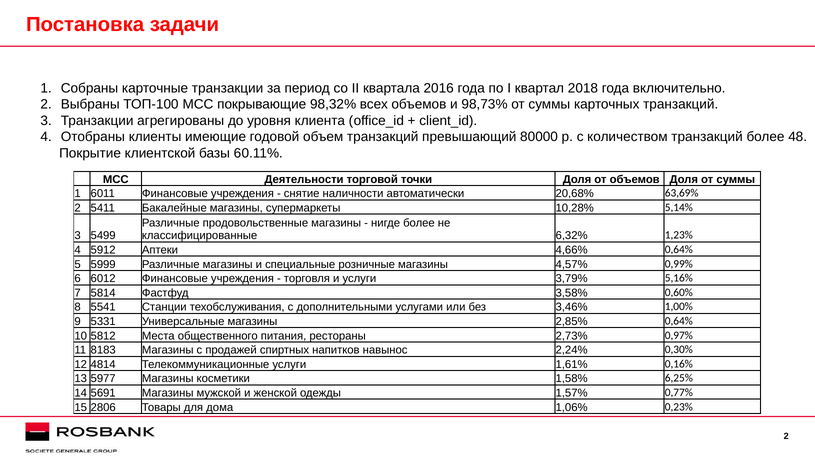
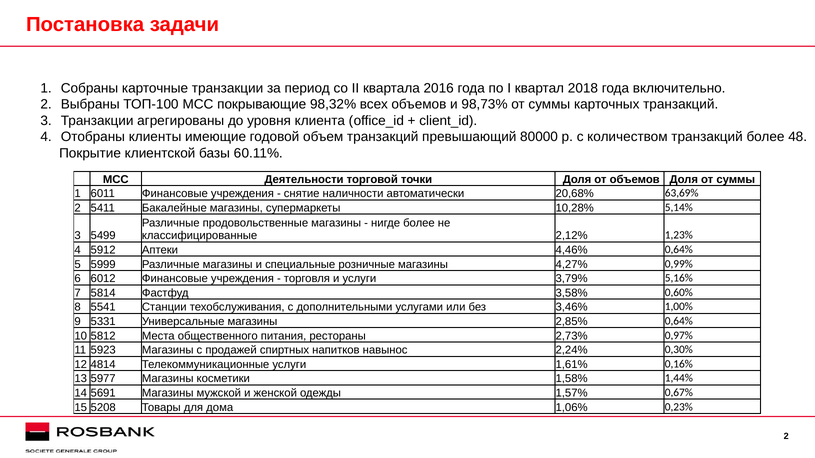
6,32%: 6,32% -> 2,12%
4,66%: 4,66% -> 4,46%
4,57%: 4,57% -> 4,27%
8183: 8183 -> 5923
6,25%: 6,25% -> 1,44%
0,77%: 0,77% -> 0,67%
2806: 2806 -> 5208
